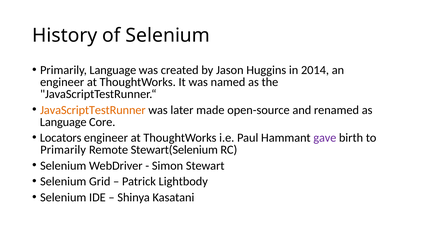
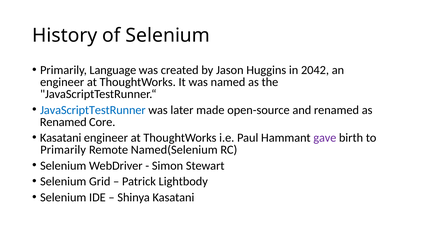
2014: 2014 -> 2042
JavaScriptTestRunner colour: orange -> blue
Language at (63, 122): Language -> Renamed
Locators at (61, 138): Locators -> Kasatani
Stewart(Selenium: Stewart(Selenium -> Named(Selenium
